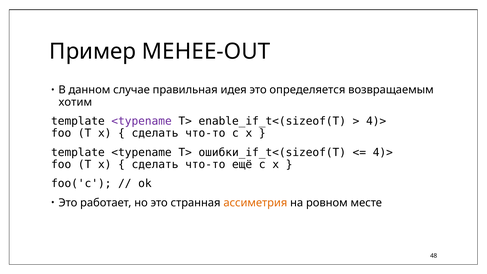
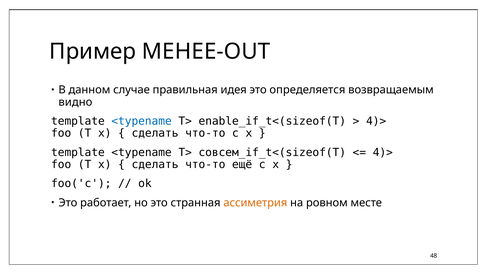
хотим: хотим -> видно
<typename at (142, 121) colour: purple -> blue
ошибки_if_t<(sizeof(T: ошибки_if_t<(sizeof(T -> совсем_if_t<(sizeof(T
